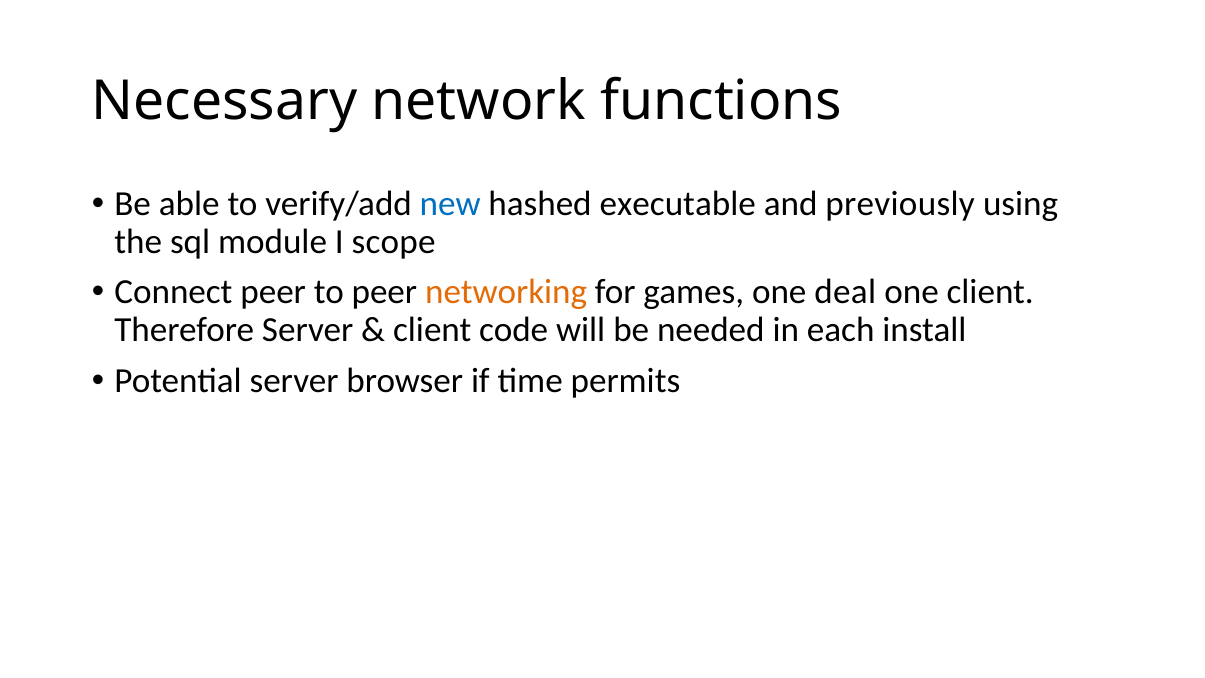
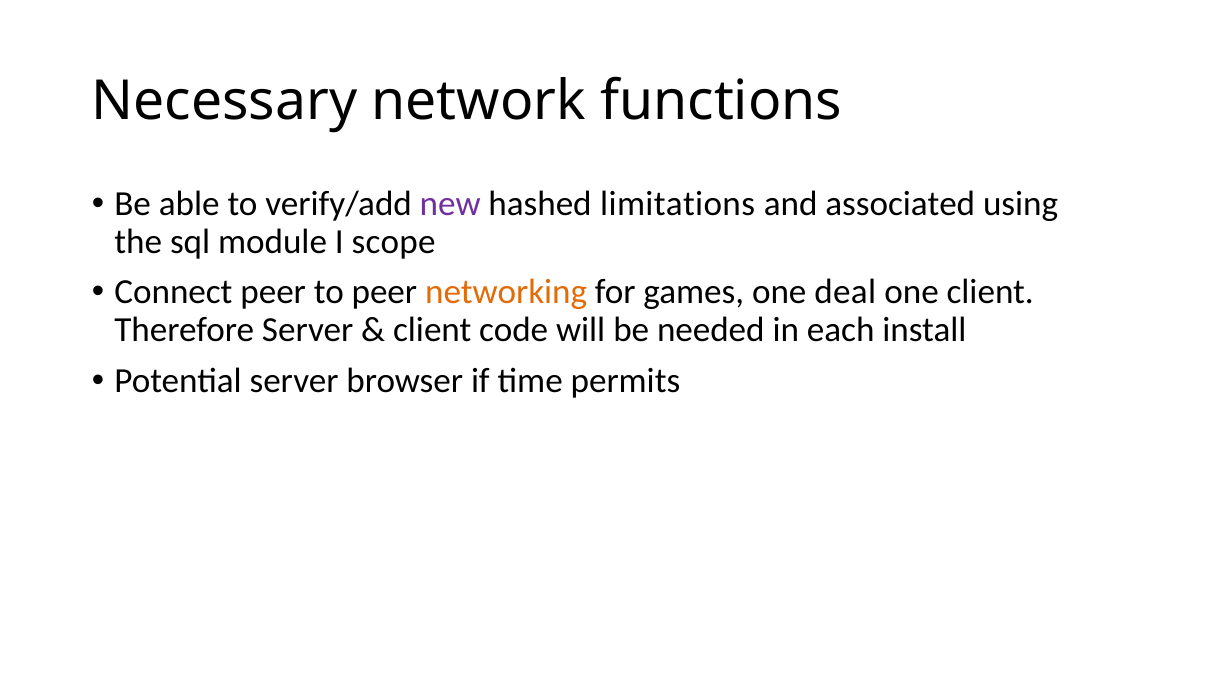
new colour: blue -> purple
executable: executable -> limitations
previously: previously -> associated
